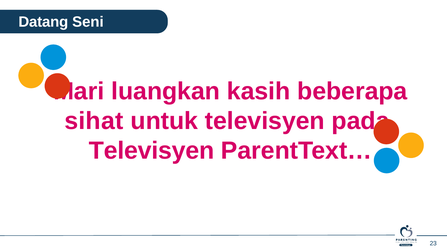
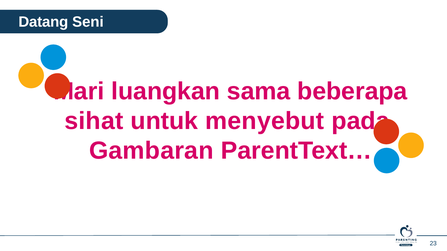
kasih: kasih -> sama
untuk televisyen: televisyen -> menyebut
Televisyen at (151, 151): Televisyen -> Gambaran
